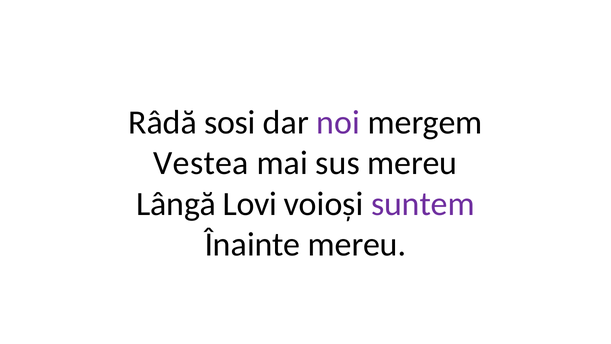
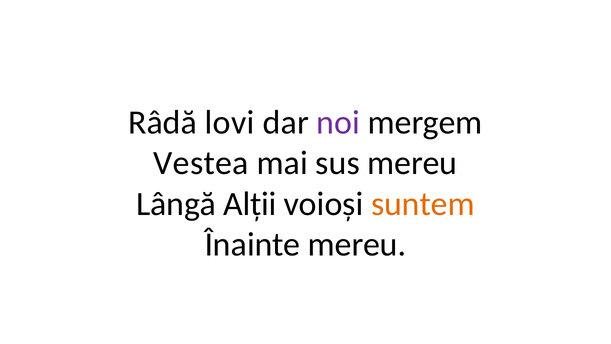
sosi: sosi -> lovi
Lovi: Lovi -> Alții
suntem colour: purple -> orange
